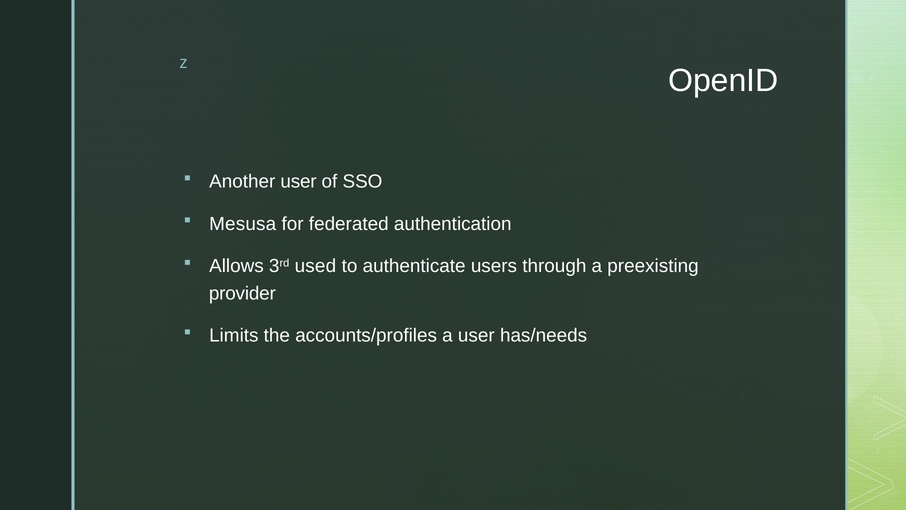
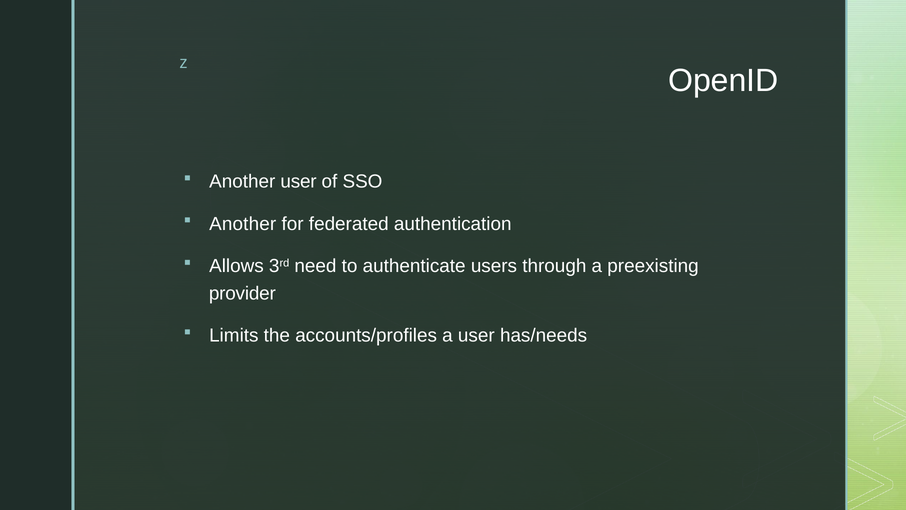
Mesusa at (243, 224): Mesusa -> Another
used: used -> need
